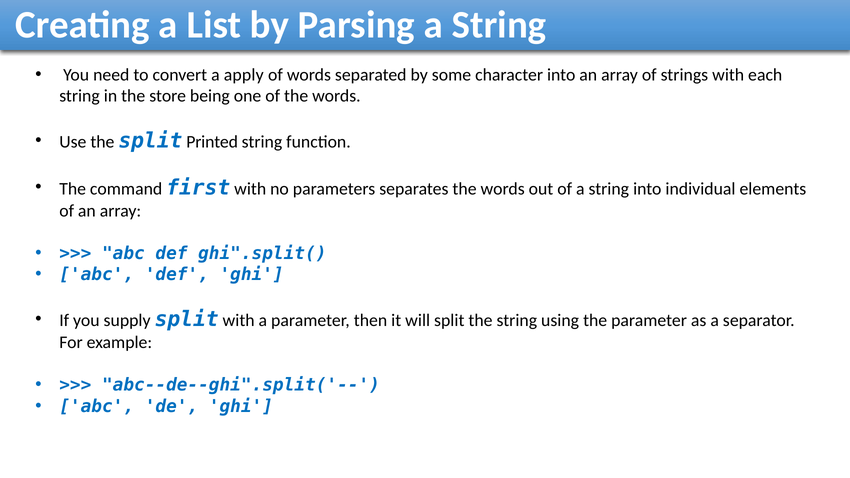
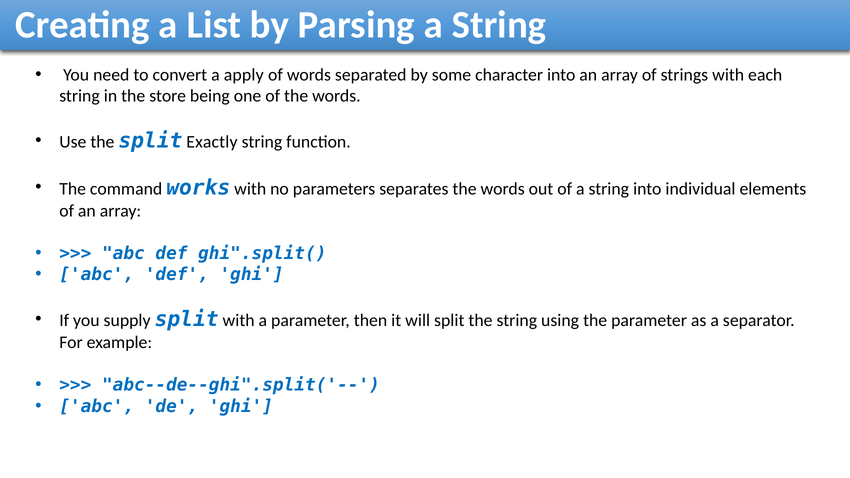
Printed: Printed -> Exactly
first: first -> works
